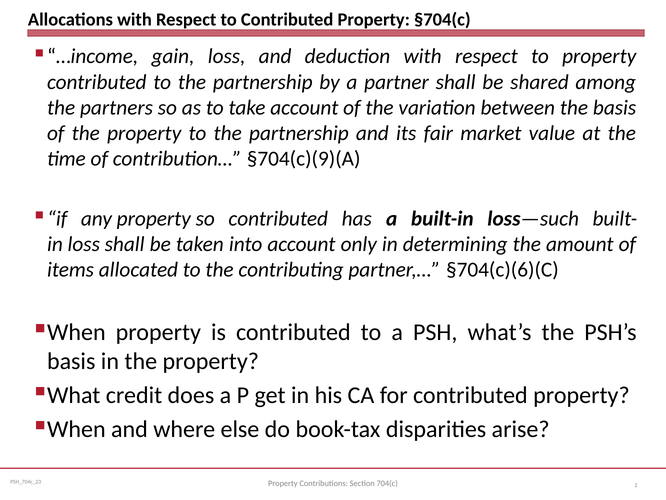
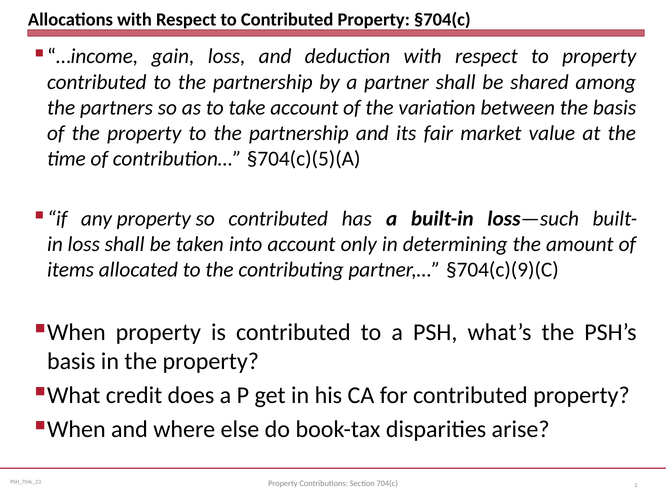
§704(c)(9)(A: §704(c)(9)(A -> §704(c)(5)(A
§704(c)(6)(C: §704(c)(6)(C -> §704(c)(9)(C
